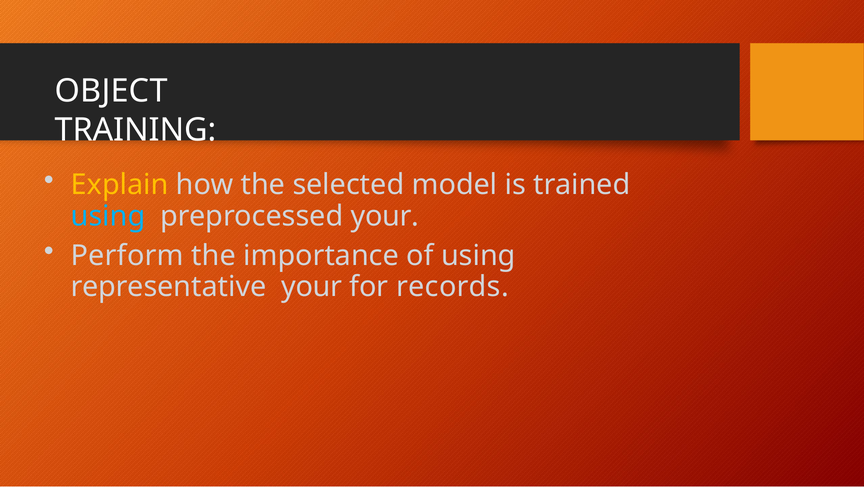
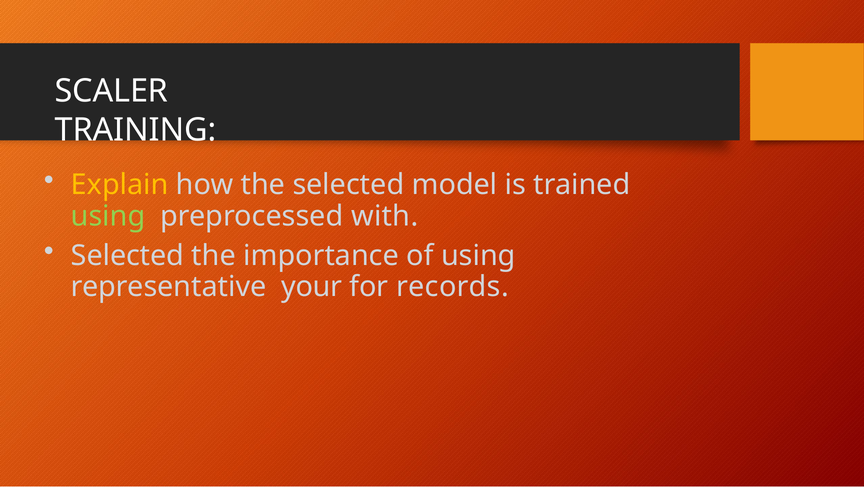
OBJECT: OBJECT -> SCALER
using at (108, 216) colour: light blue -> light green
preprocessed your: your -> with
Perform at (127, 256): Perform -> Selected
